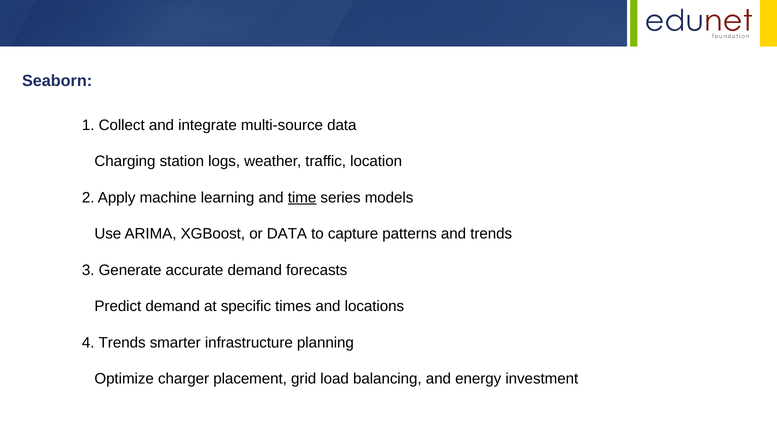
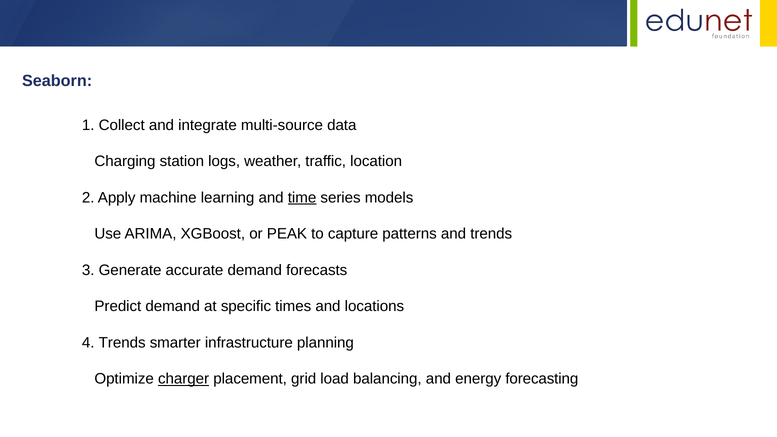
or DATA: DATA -> PEAK
charger underline: none -> present
investment: investment -> forecasting
